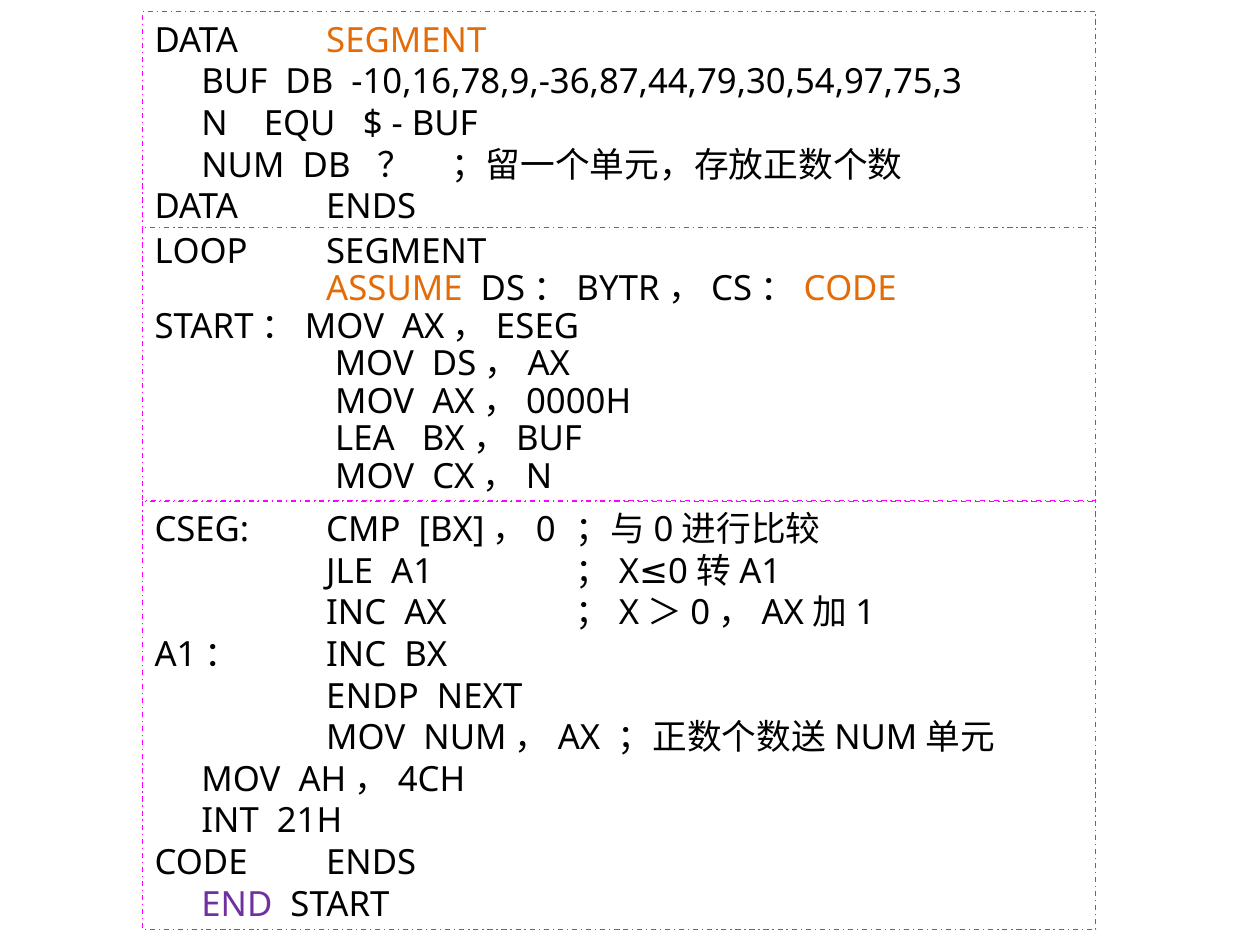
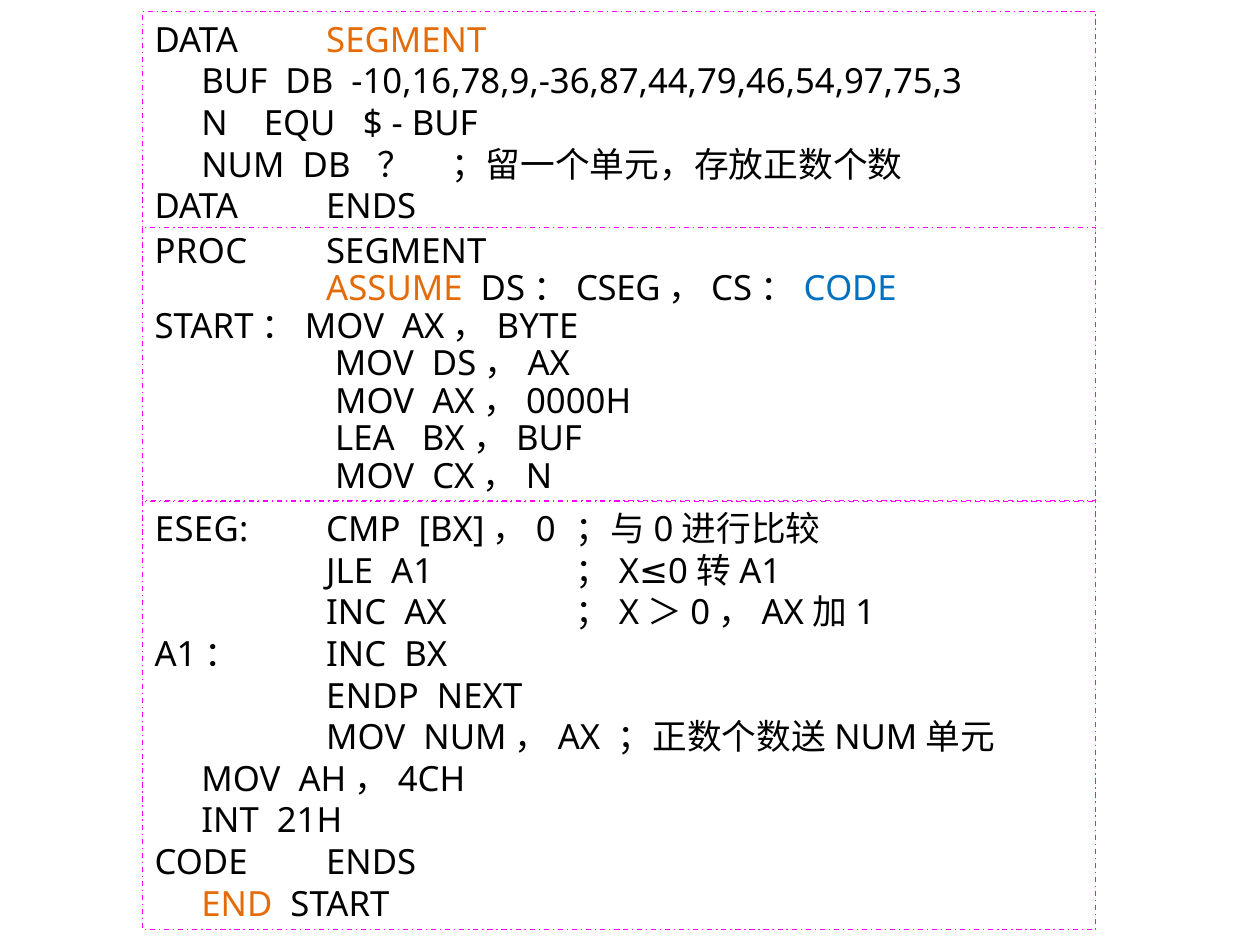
-10,16,78,9,-36,87,44,79,30,54,97,75,3: -10,16,78,9,-36,87,44,79,30,54,97,75,3 -> -10,16,78,9,-36,87,44,79,46,54,97,75,3
LOOP: LOOP -> PROC
BYTR: BYTR -> CSEG
CODE at (850, 289) colour: orange -> blue
ESEG: ESEG -> BYTE
CSEG: CSEG -> ESEG
END colour: purple -> orange
